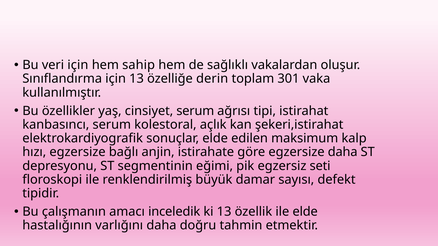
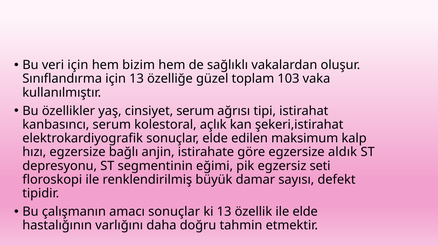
sahip: sahip -> bizim
derin: derin -> güzel
301: 301 -> 103
egzersize daha: daha -> aldık
amacı inceledik: inceledik -> sonuçlar
